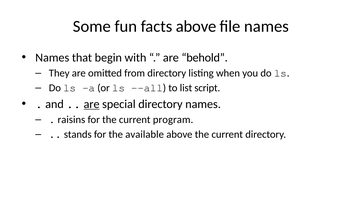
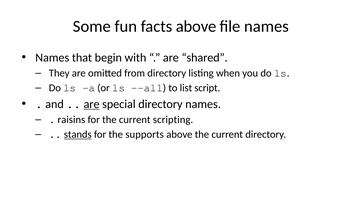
behold: behold -> shared
program: program -> scripting
stands underline: none -> present
available: available -> supports
